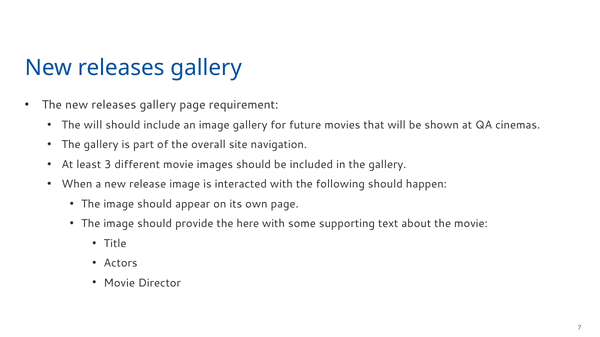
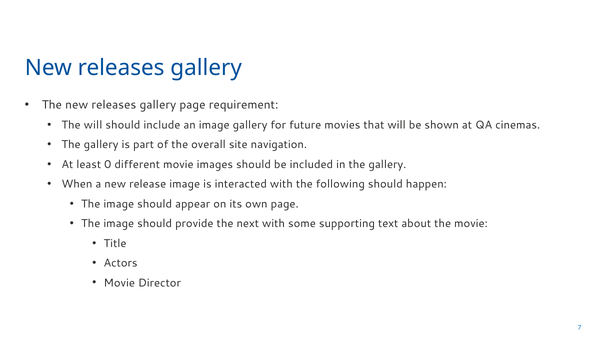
3: 3 -> 0
here: here -> next
